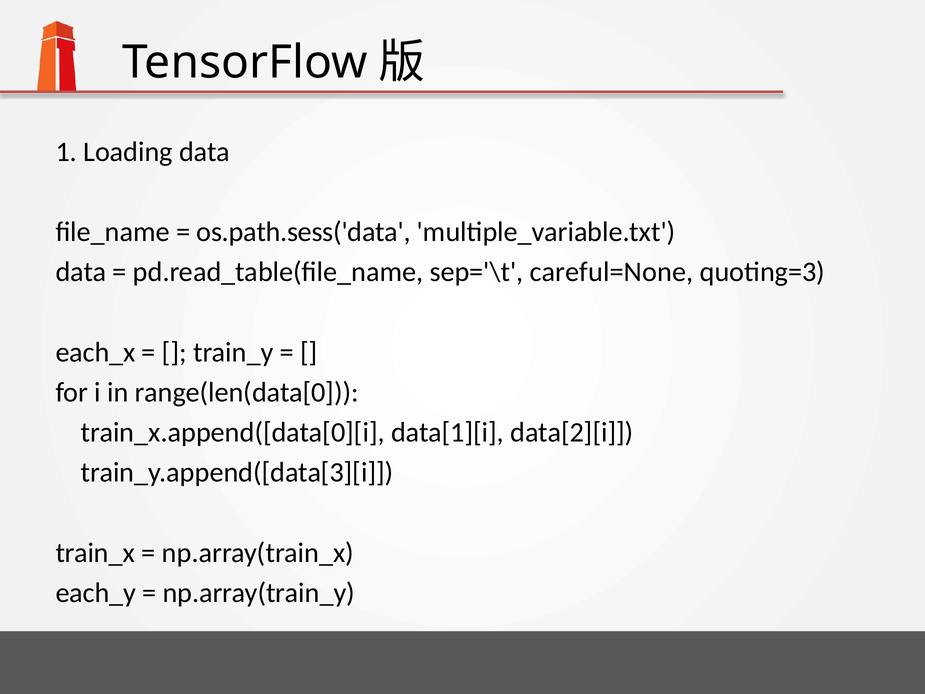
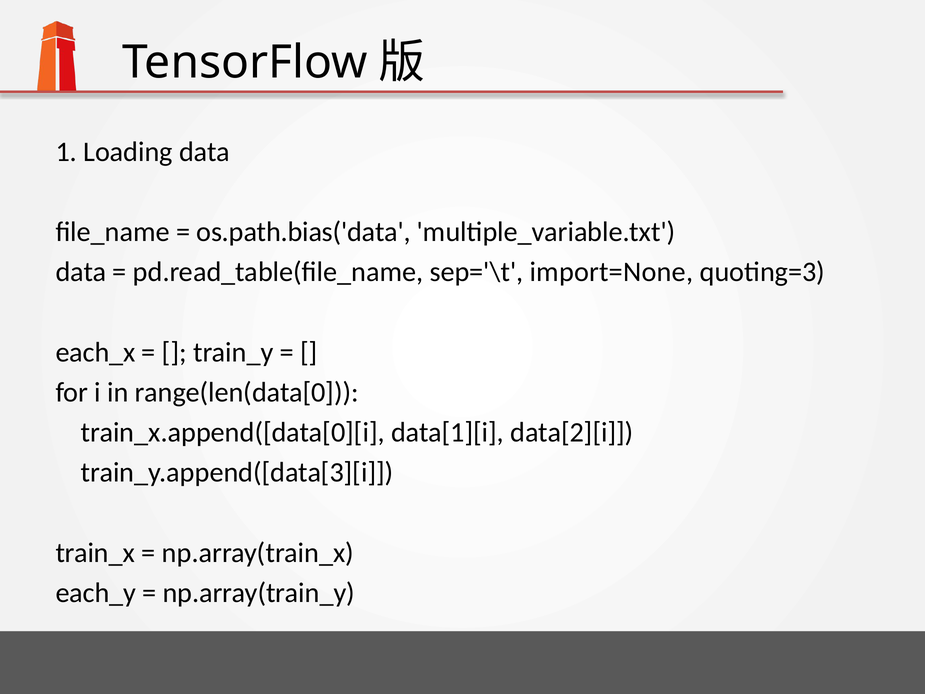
os.path.sess('data: os.path.sess('data -> os.path.bias('data
careful=None: careful=None -> import=None
